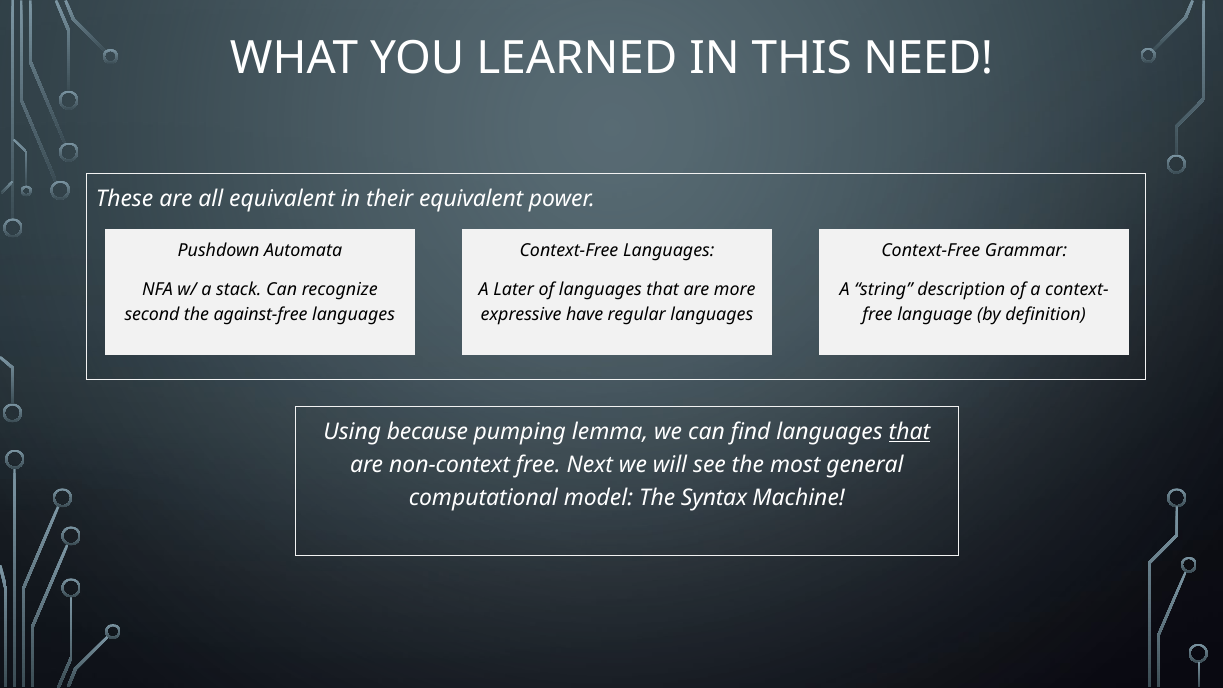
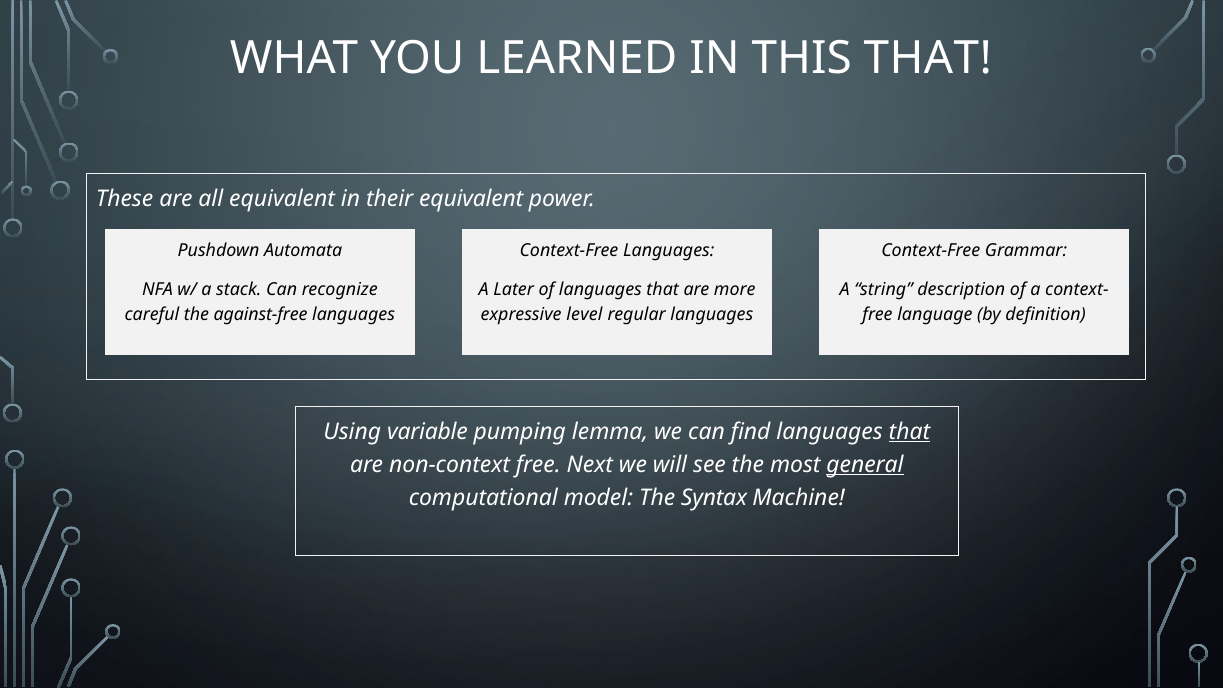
THIS NEED: NEED -> THAT
second: second -> careful
have: have -> level
because: because -> variable
general underline: none -> present
